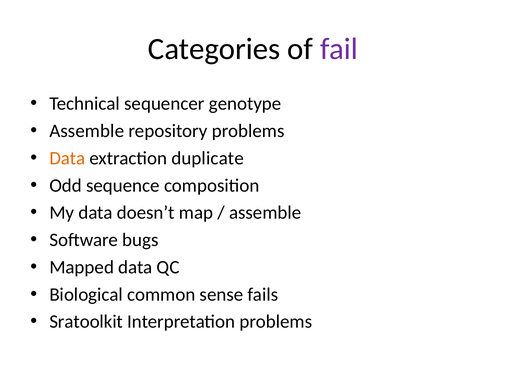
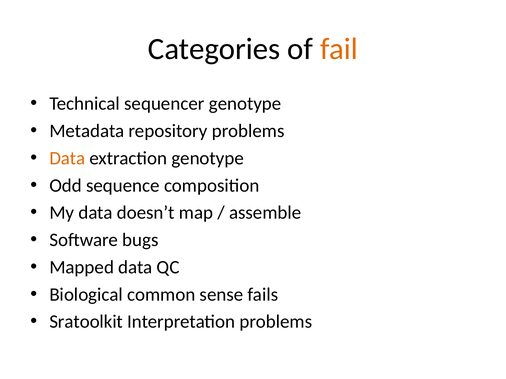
fail colour: purple -> orange
Assemble at (87, 131): Assemble -> Metadata
extraction duplicate: duplicate -> genotype
